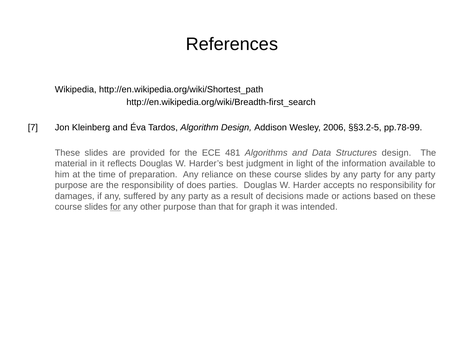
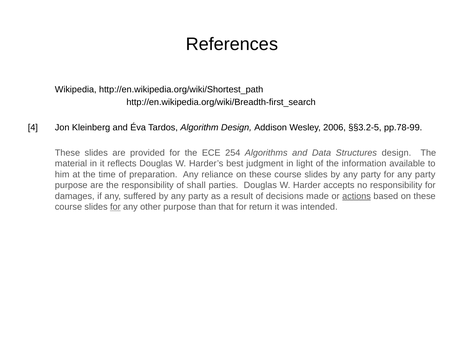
7: 7 -> 4
481: 481 -> 254
does: does -> shall
actions underline: none -> present
graph: graph -> return
